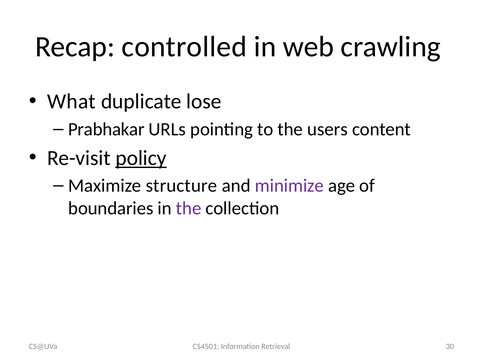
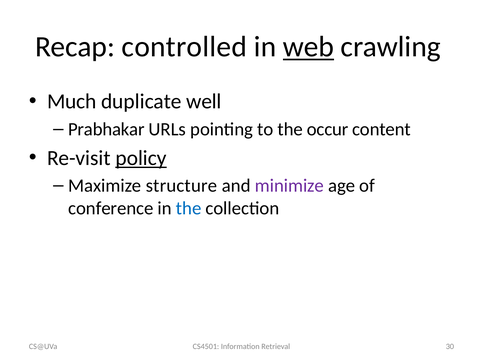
web underline: none -> present
What: What -> Much
lose: lose -> well
users: users -> occur
boundaries: boundaries -> conference
the at (189, 208) colour: purple -> blue
